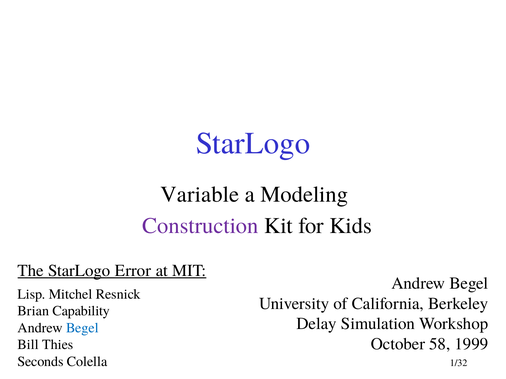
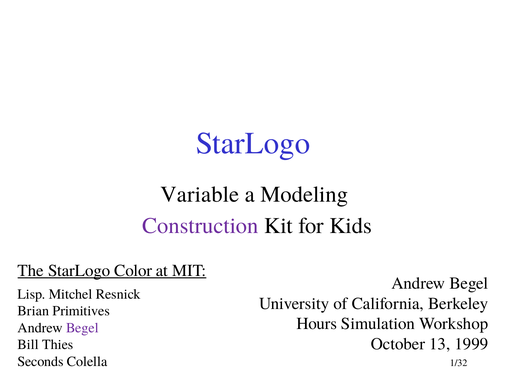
Error: Error -> Color
Capability: Capability -> Primitives
Delay: Delay -> Hours
Begel at (82, 328) colour: blue -> purple
58: 58 -> 13
